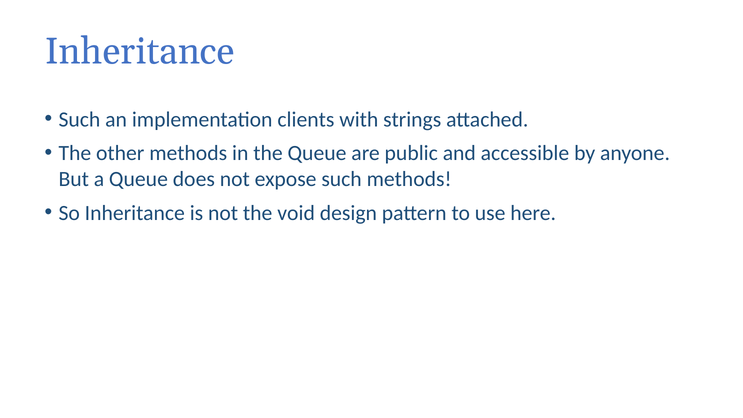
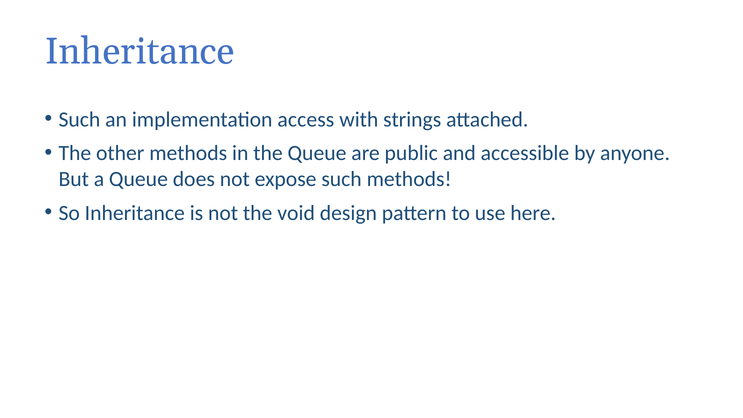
clients: clients -> access
